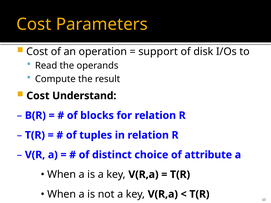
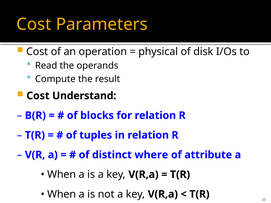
support: support -> physical
choice: choice -> where
